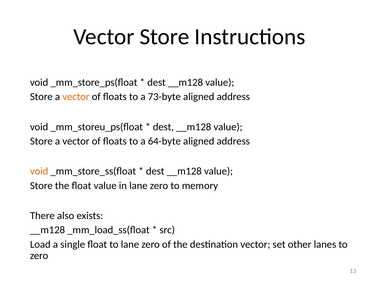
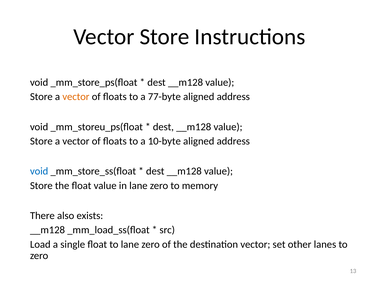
73-byte: 73-byte -> 77-byte
64-byte: 64-byte -> 10-byte
void at (39, 171) colour: orange -> blue
